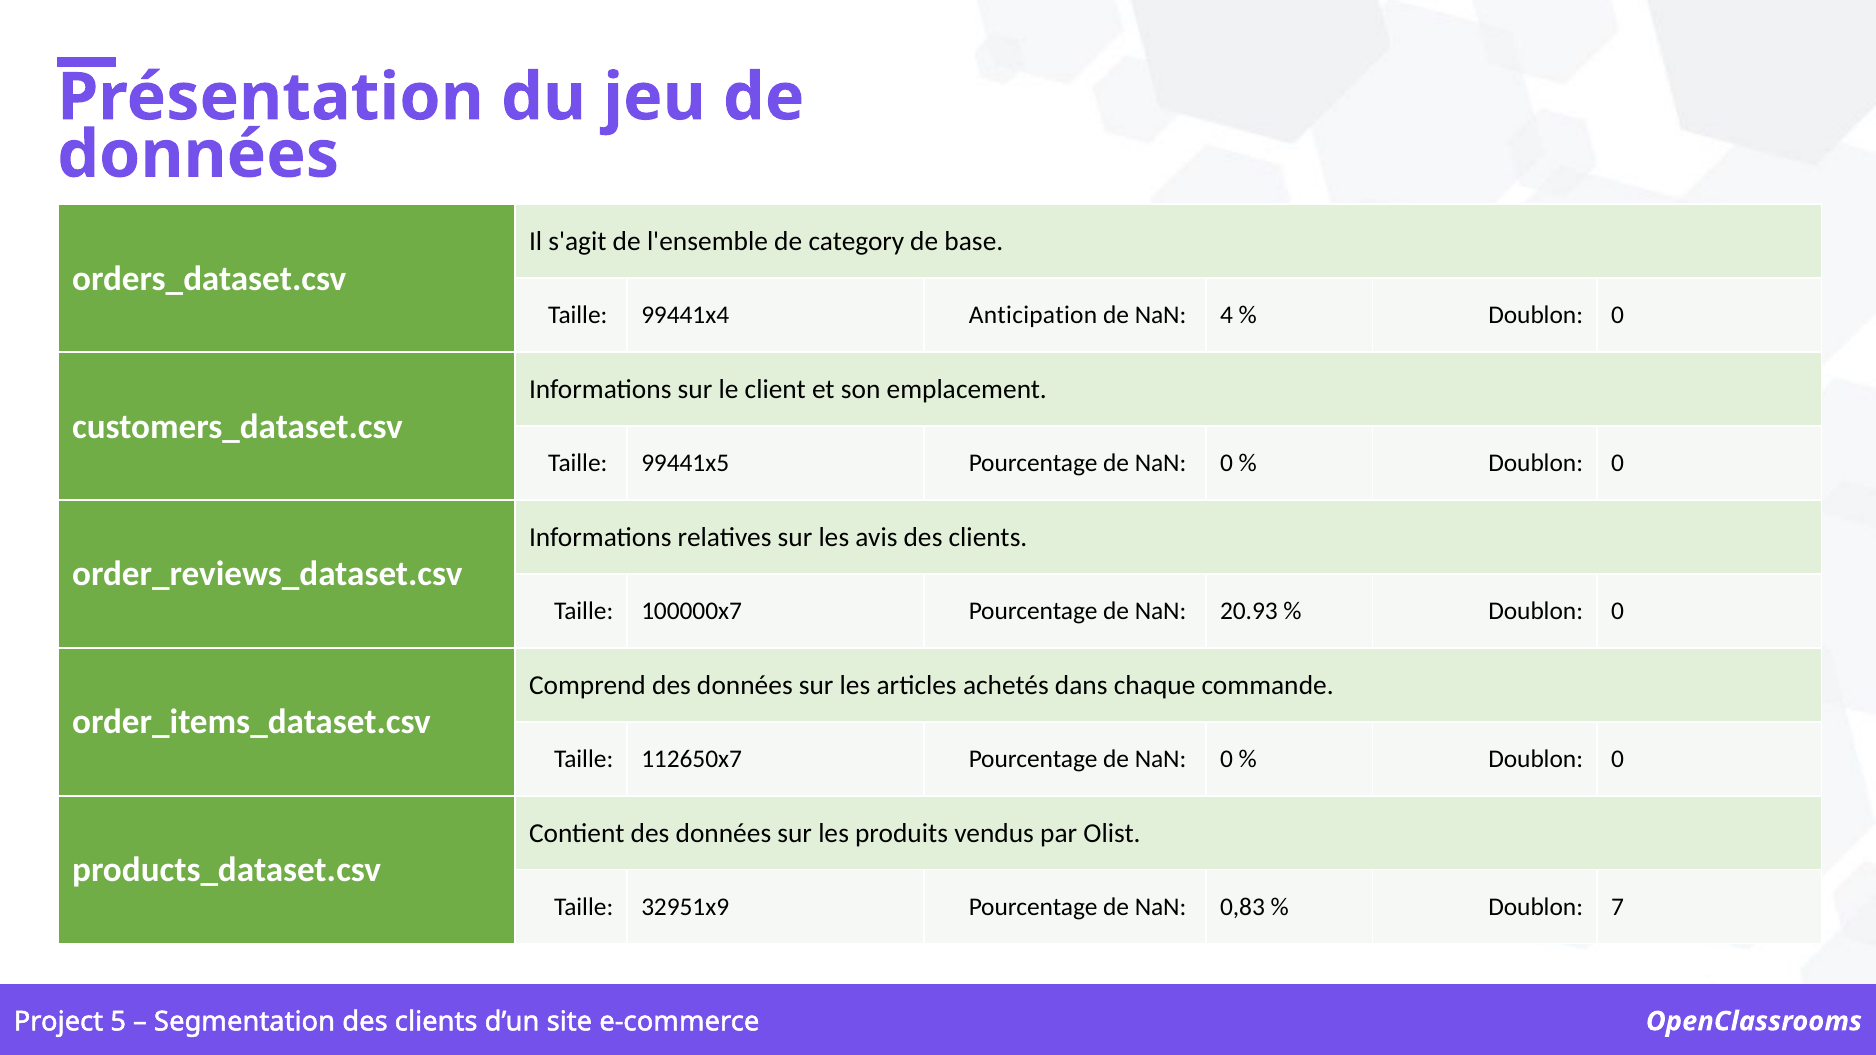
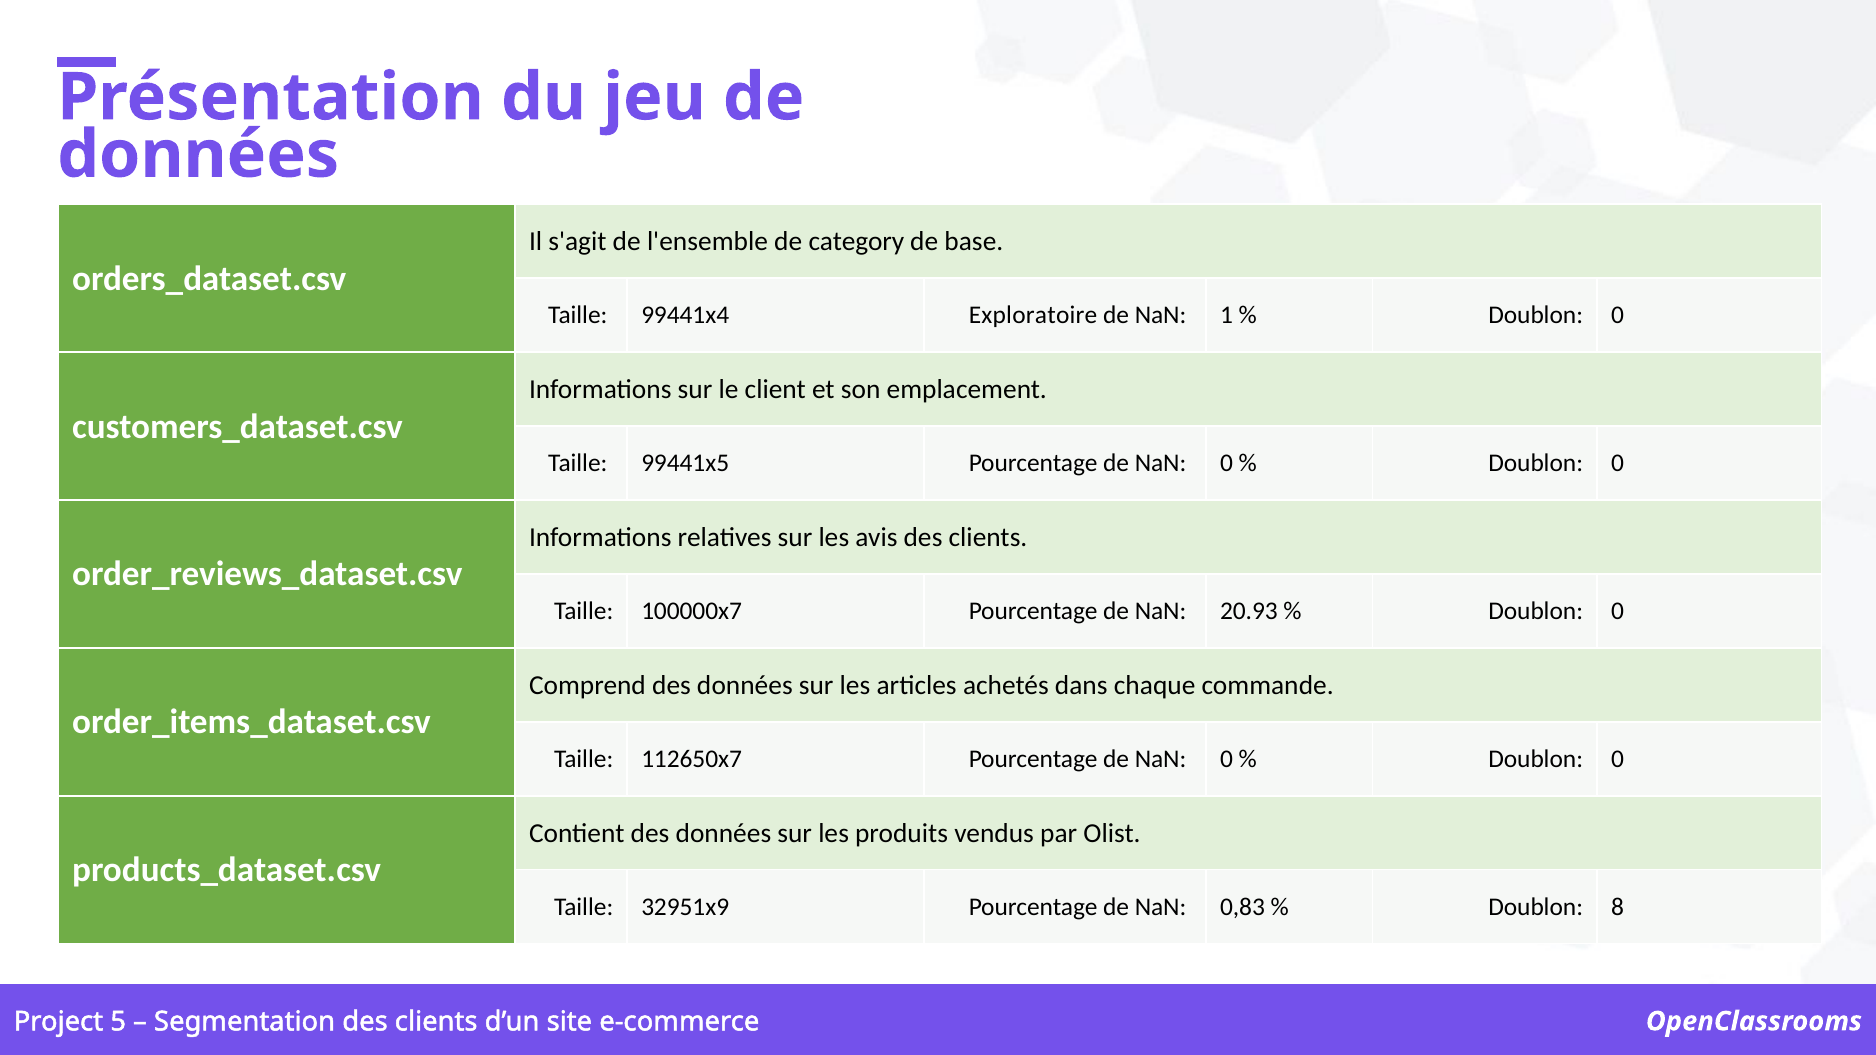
Anticipation: Anticipation -> Exploratoire
4: 4 -> 1
7: 7 -> 8
